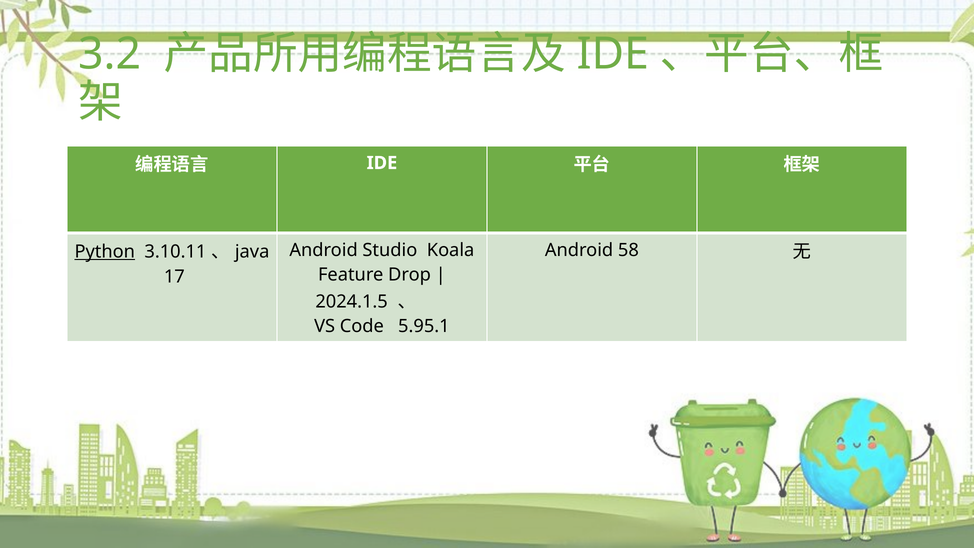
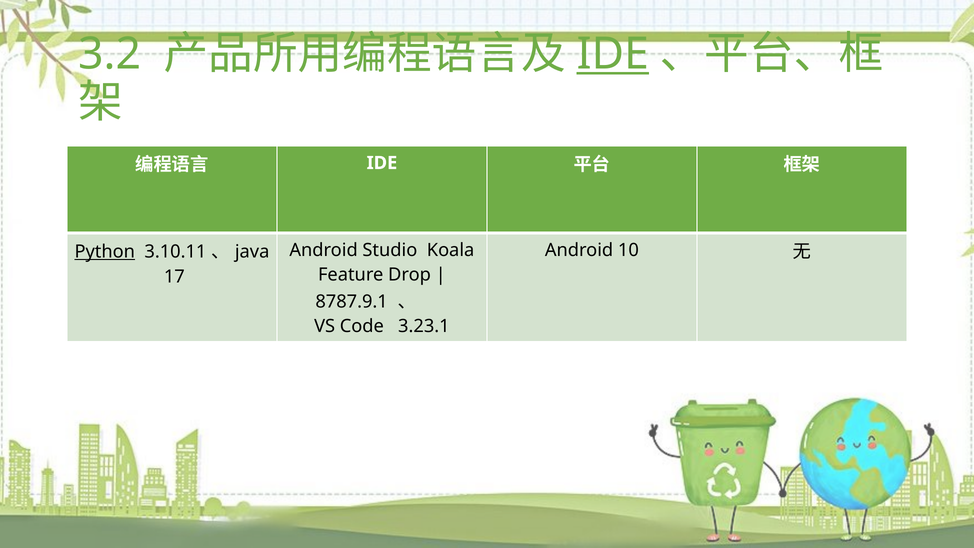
IDE at (613, 54) underline: none -> present
58: 58 -> 10
2024.1.5: 2024.1.5 -> 8787.9.1
5.95.1: 5.95.1 -> 3.23.1
